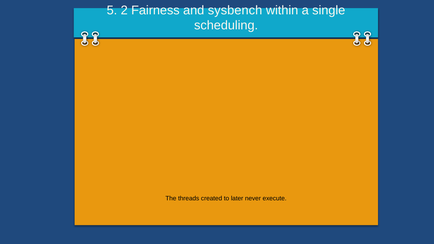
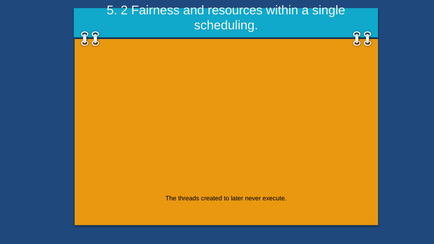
sysbench: sysbench -> resources
